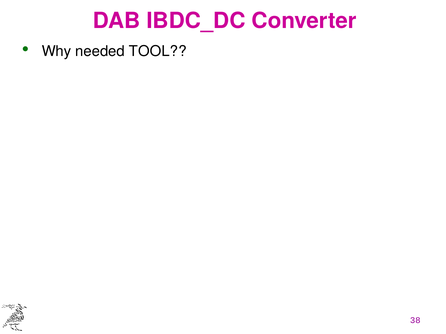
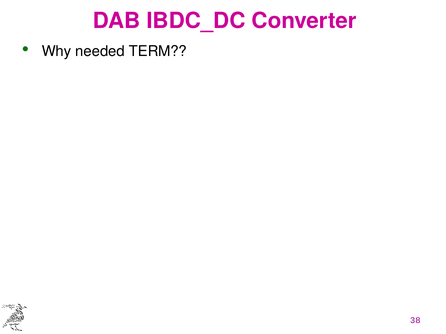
TOOL: TOOL -> TERM
